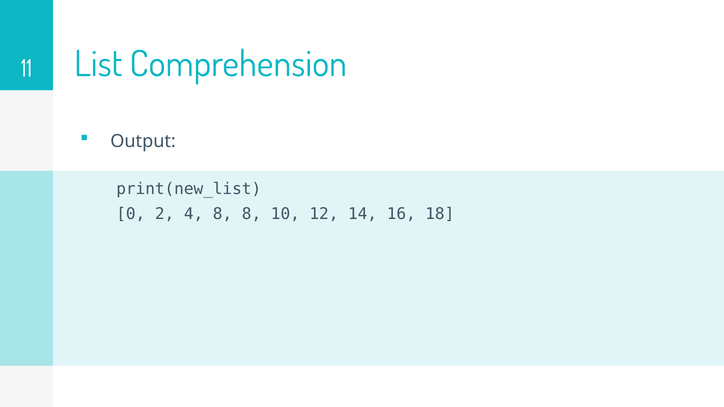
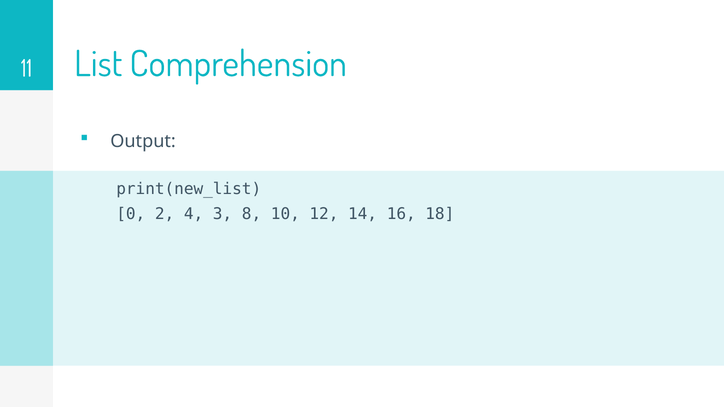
4 8: 8 -> 3
